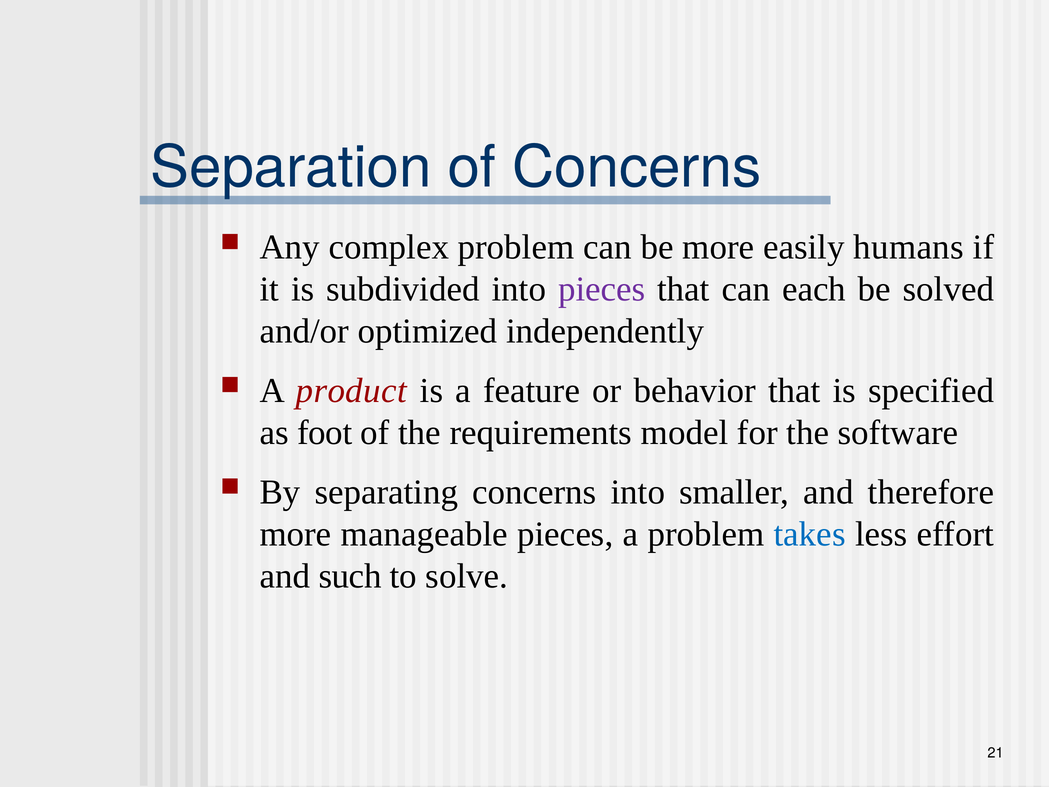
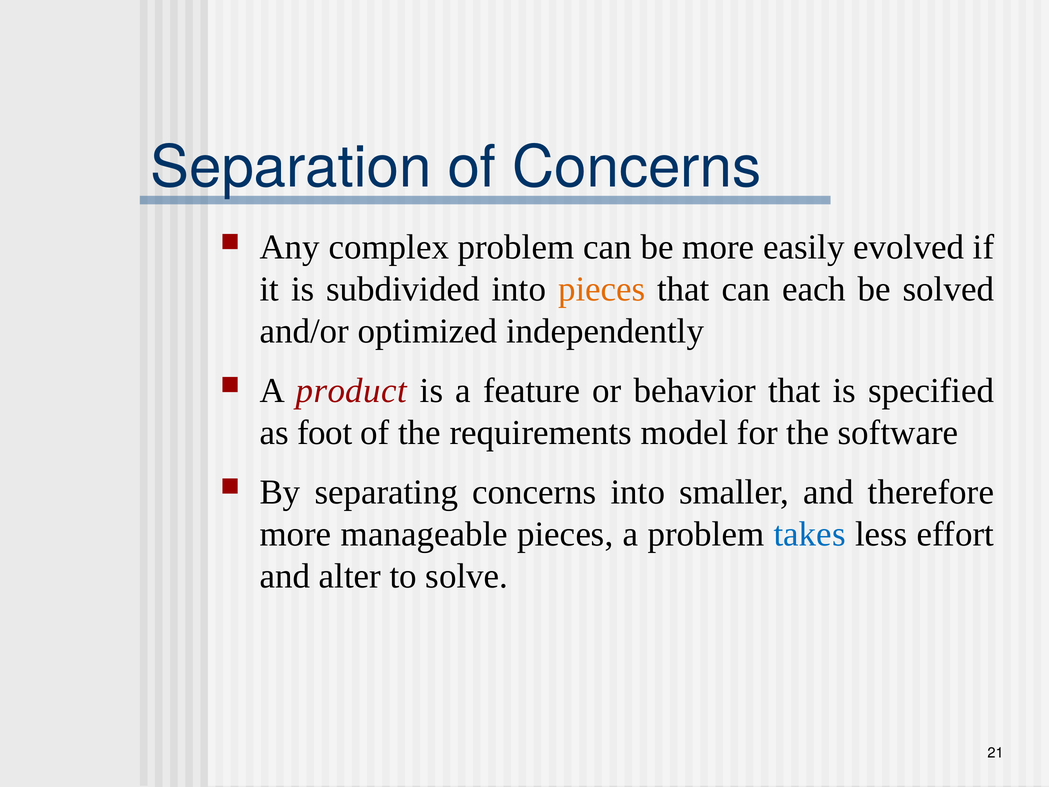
humans: humans -> evolved
pieces at (602, 289) colour: purple -> orange
such: such -> alter
